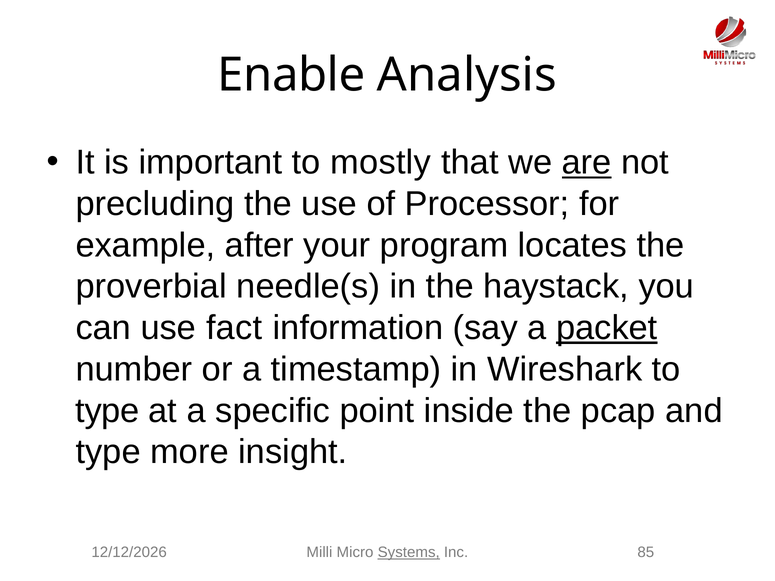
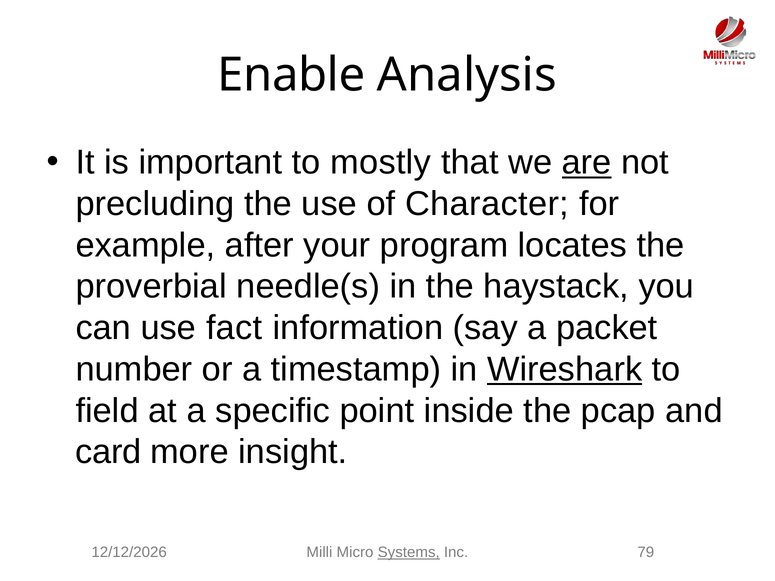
Processor: Processor -> Character
packet underline: present -> none
Wireshark underline: none -> present
type at (107, 411): type -> field
type at (108, 452): type -> card
85: 85 -> 79
